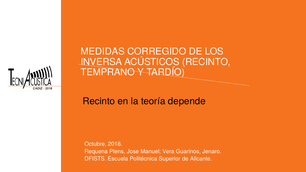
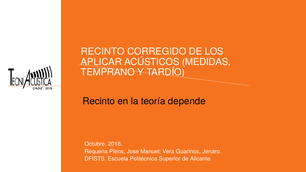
MEDIDAS at (103, 52): MEDIDAS -> RECINTO
INVERSA: INVERSA -> APLICAR
ACÚSTICOS RECINTO: RECINTO -> MEDIDAS
